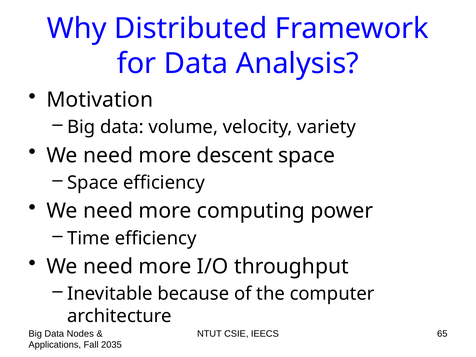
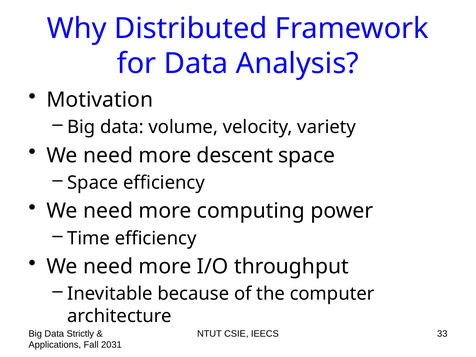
Nodes: Nodes -> Strictly
65: 65 -> 33
2035: 2035 -> 2031
